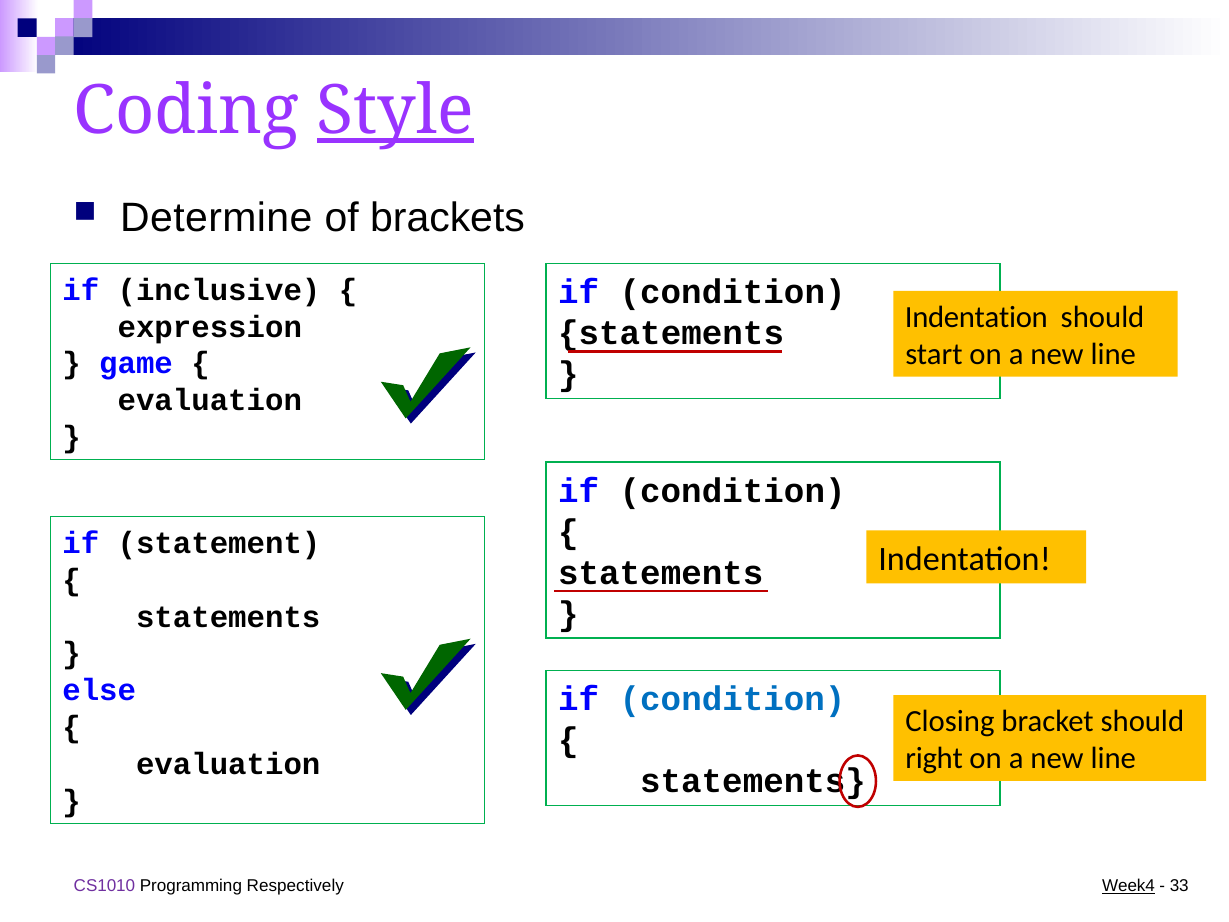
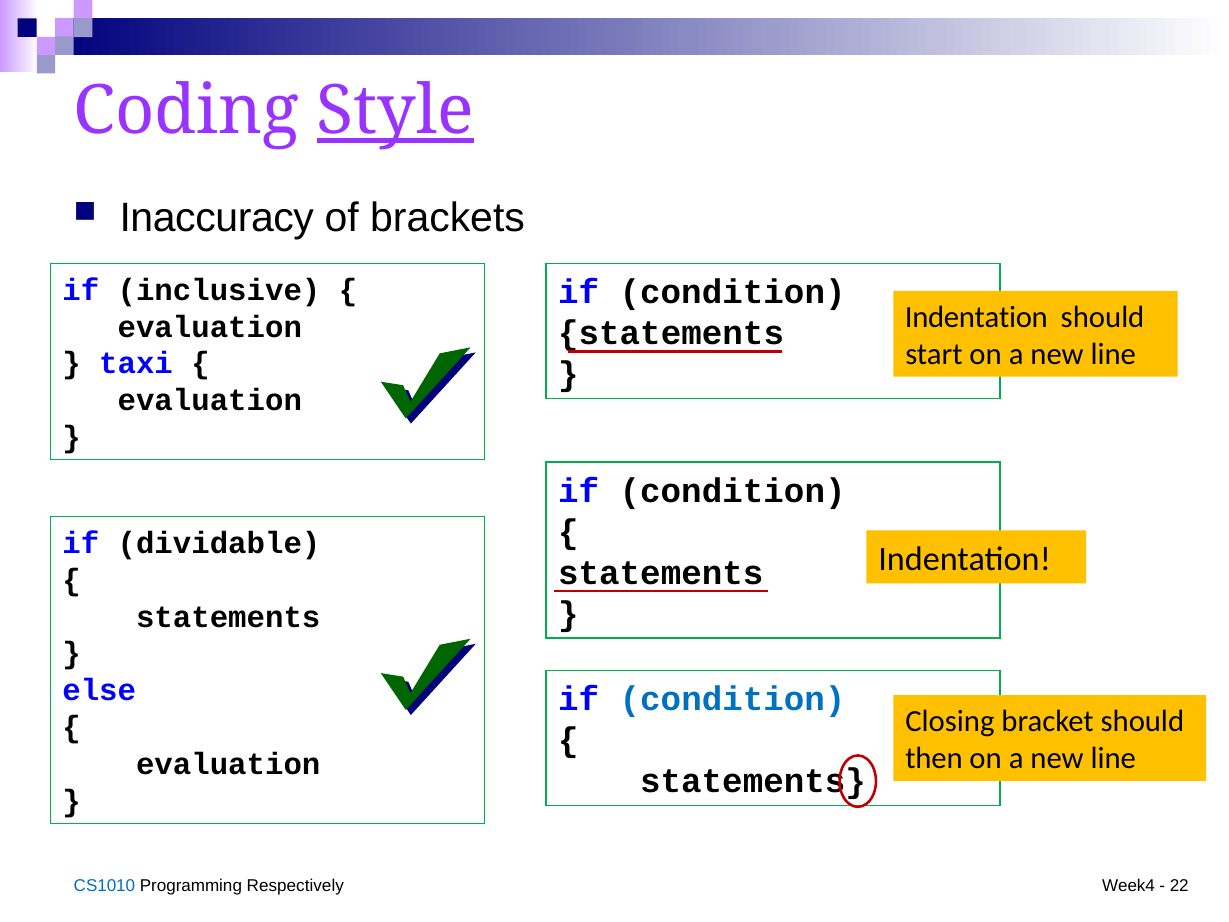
Determine: Determine -> Inaccuracy
expression at (210, 327): expression -> evaluation
game: game -> taxi
statement: statement -> dividable
right: right -> then
CS1010 colour: purple -> blue
Week4 underline: present -> none
33: 33 -> 22
